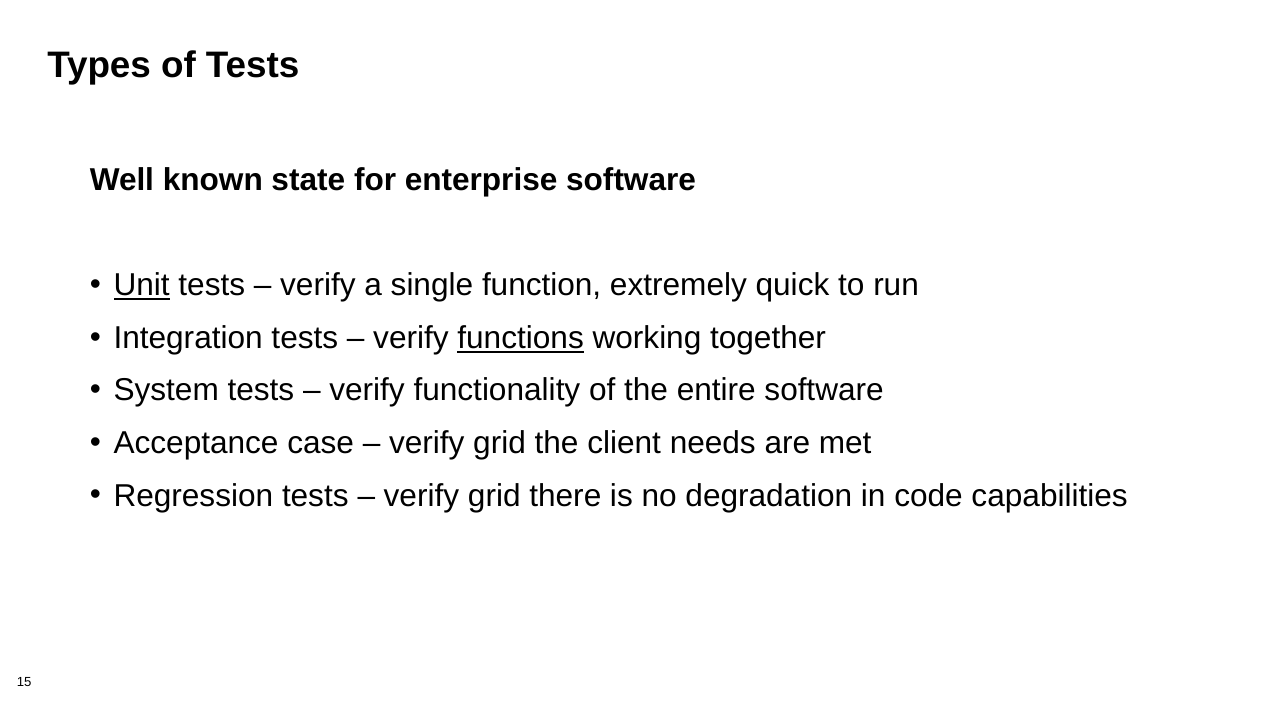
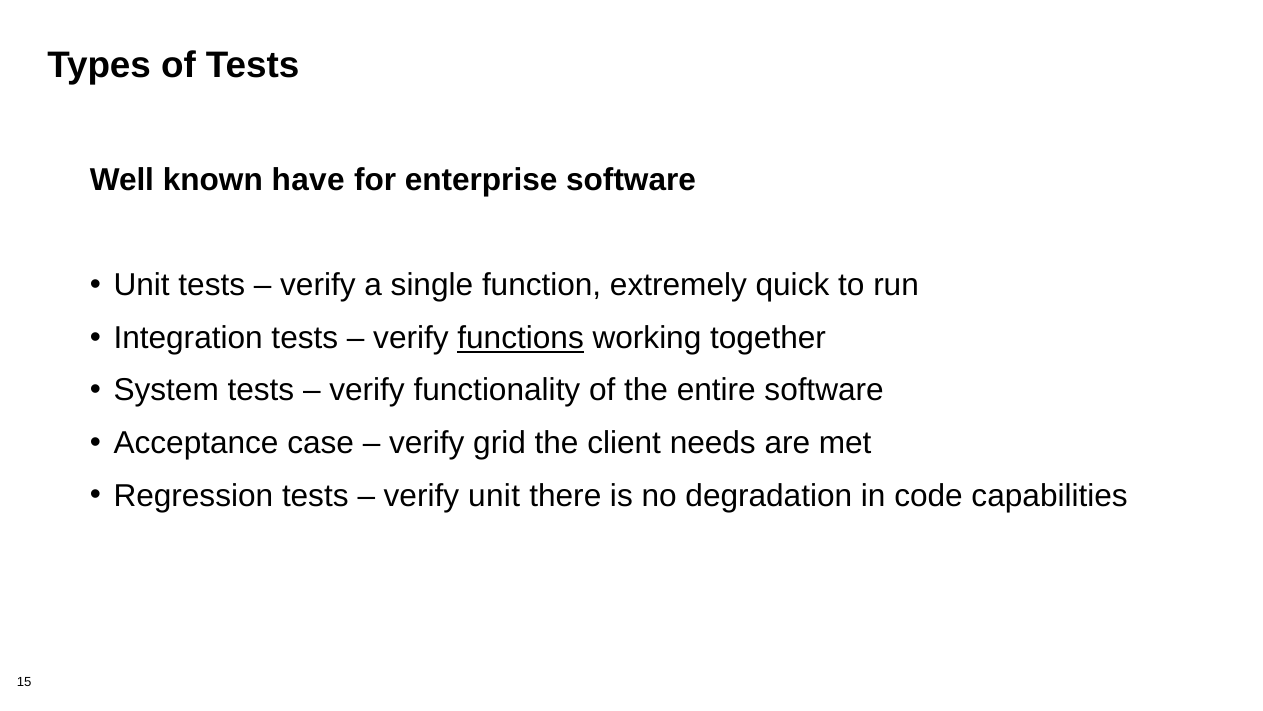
state: state -> have
Unit at (142, 285) underline: present -> none
grid at (494, 495): grid -> unit
